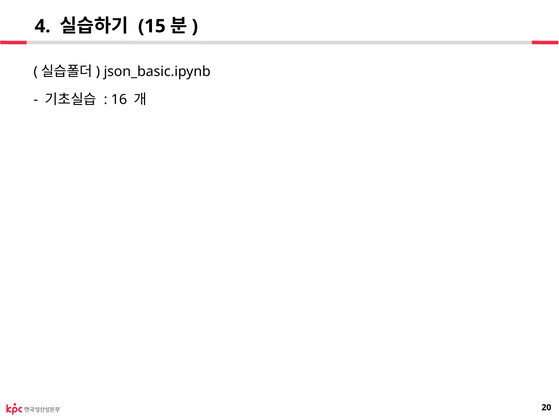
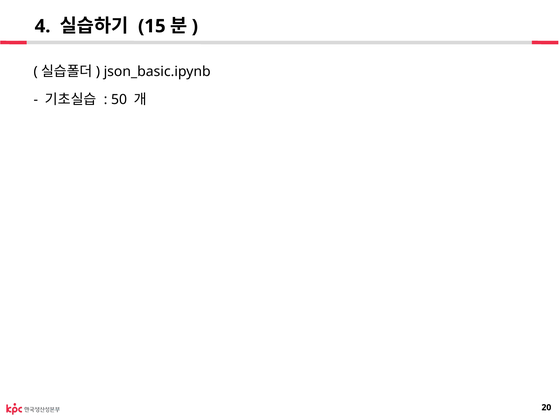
16: 16 -> 50
